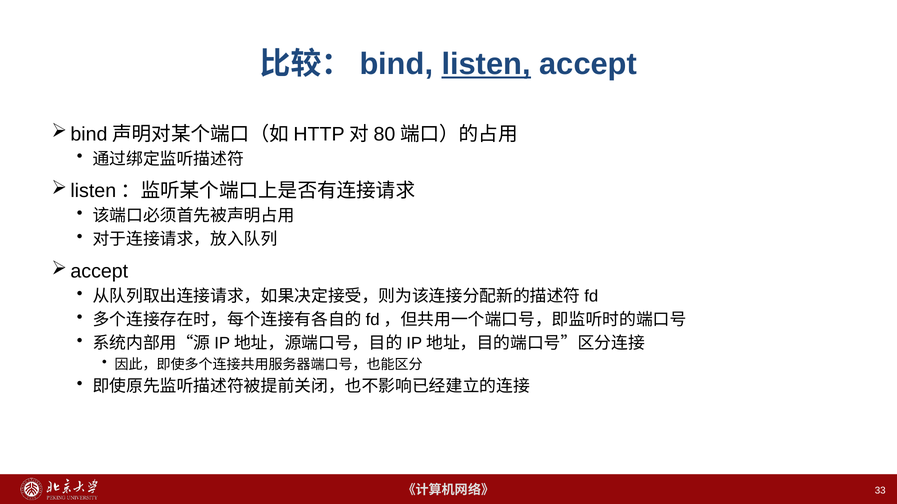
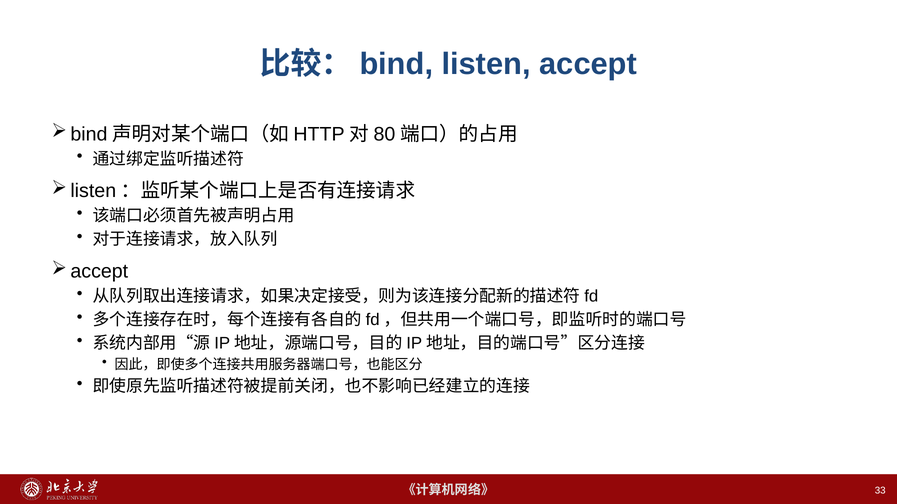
listen underline: present -> none
